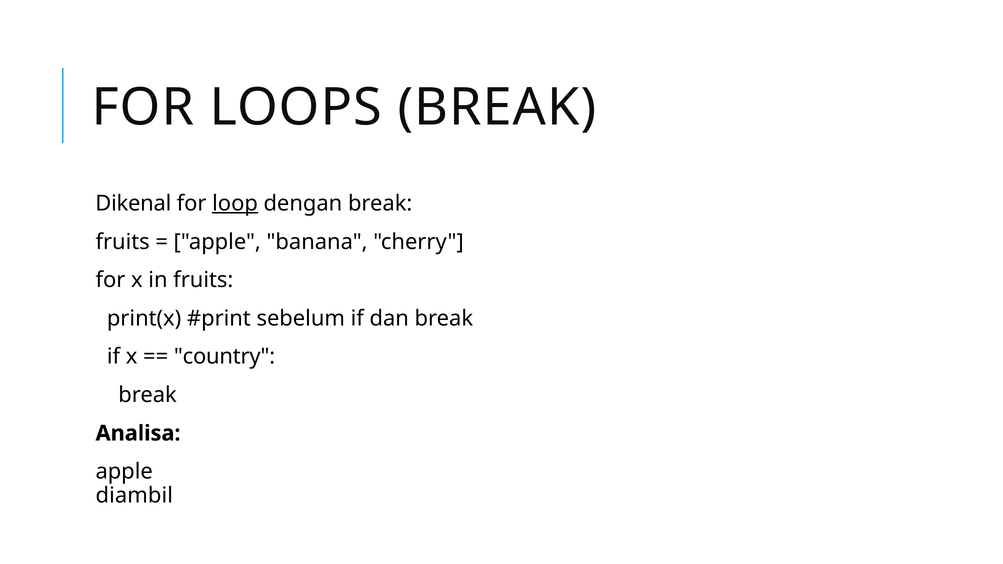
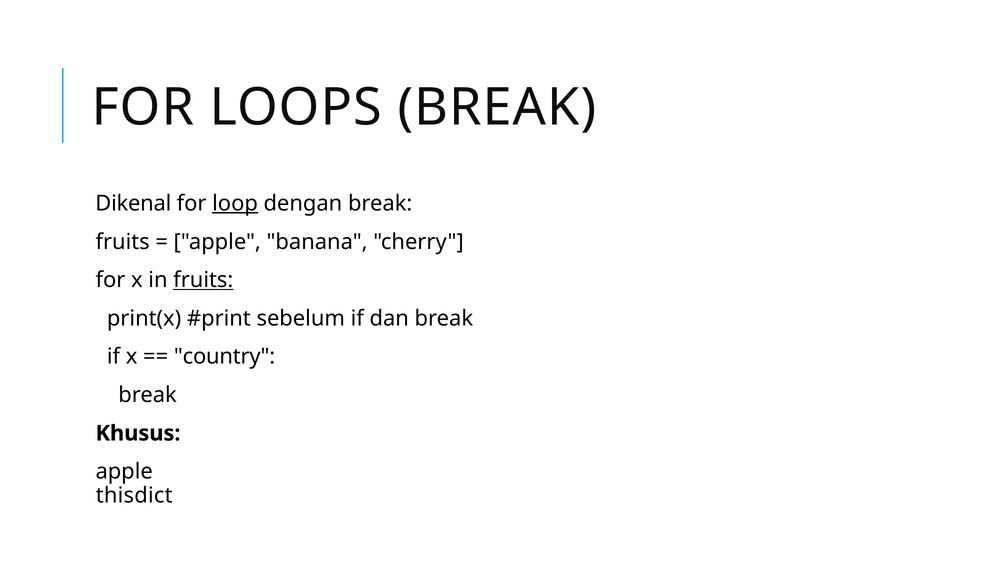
fruits at (203, 280) underline: none -> present
Analisa: Analisa -> Khusus
diambil: diambil -> thisdict
